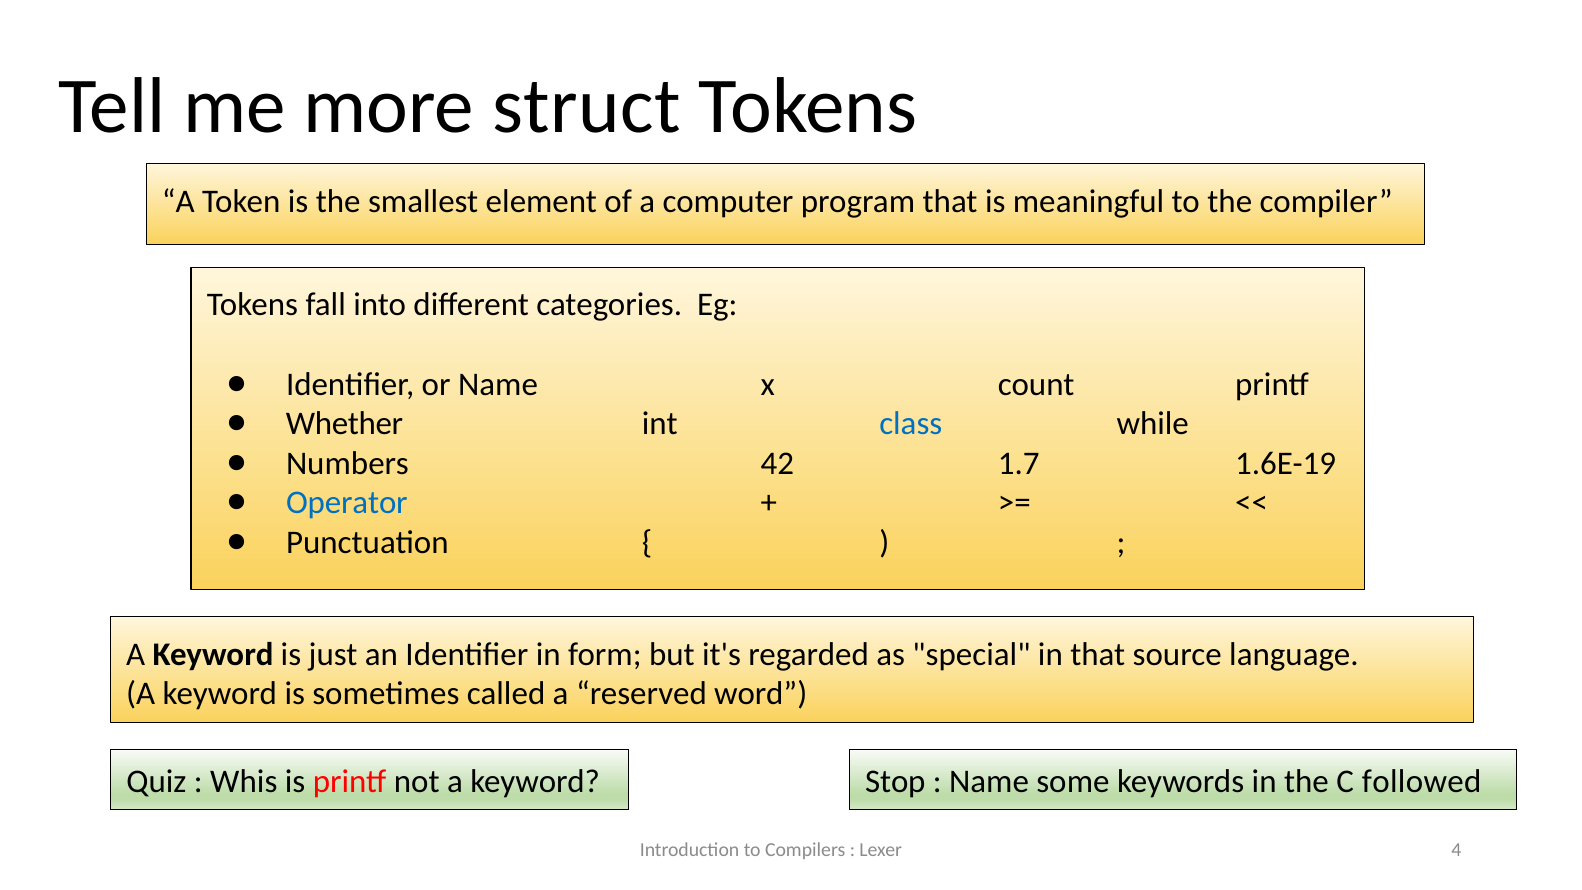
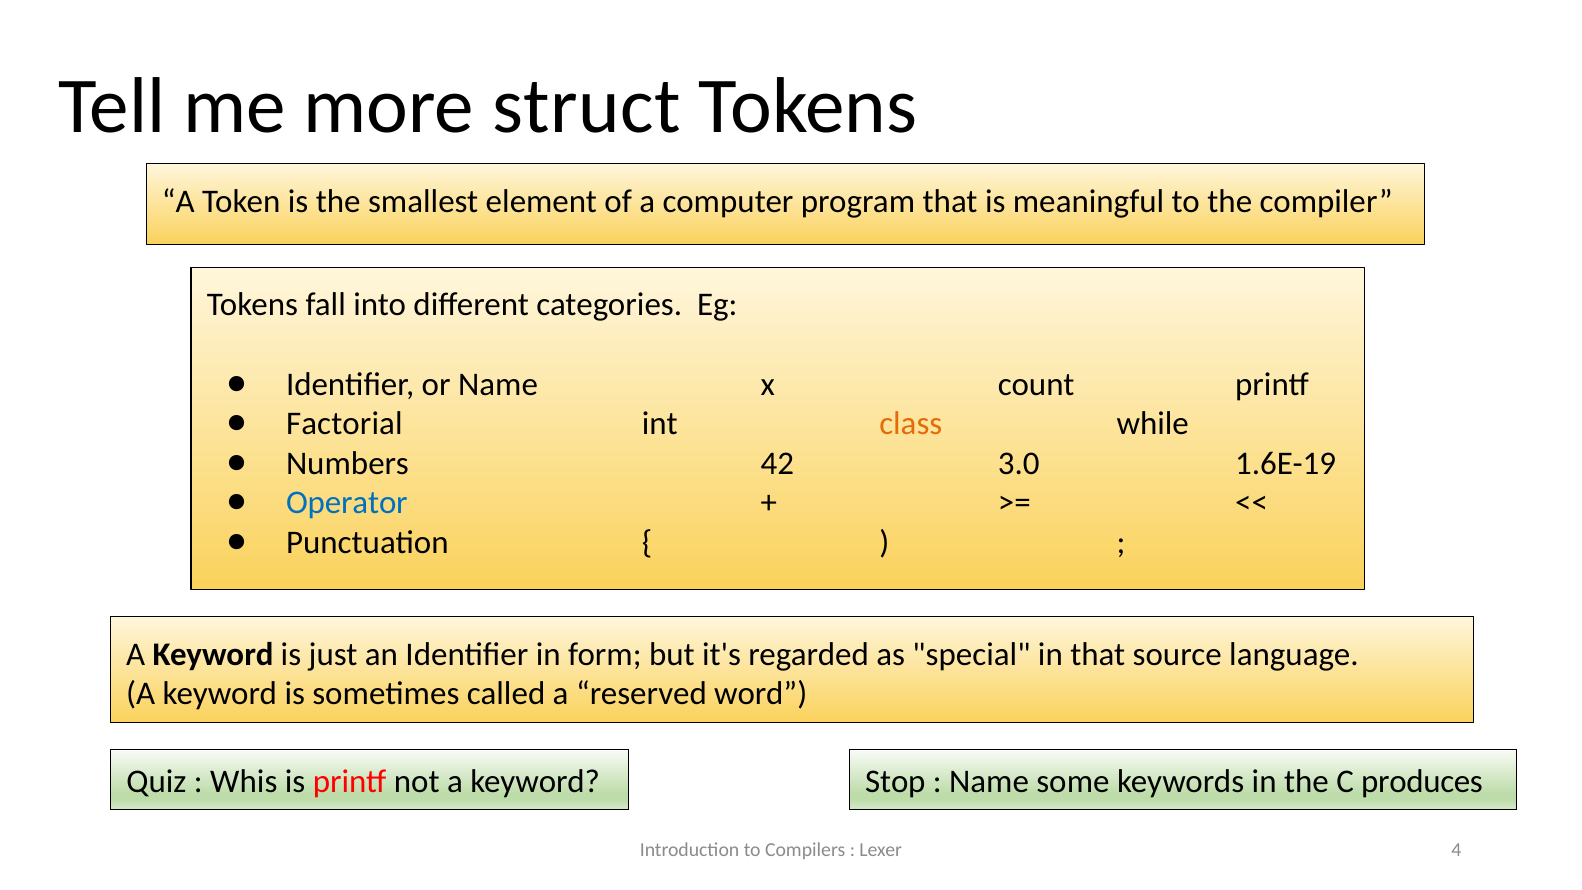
Whether: Whether -> Factorial
class colour: blue -> orange
1.7: 1.7 -> 3.0
followed: followed -> produces
